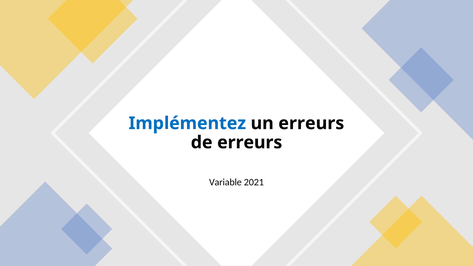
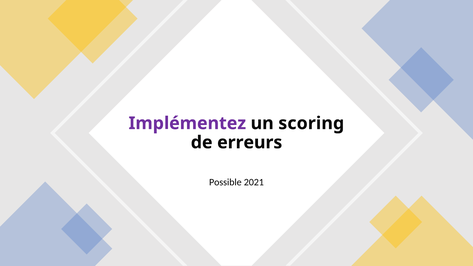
Implémentez colour: blue -> purple
un erreurs: erreurs -> scoring
Variable: Variable -> Possible
